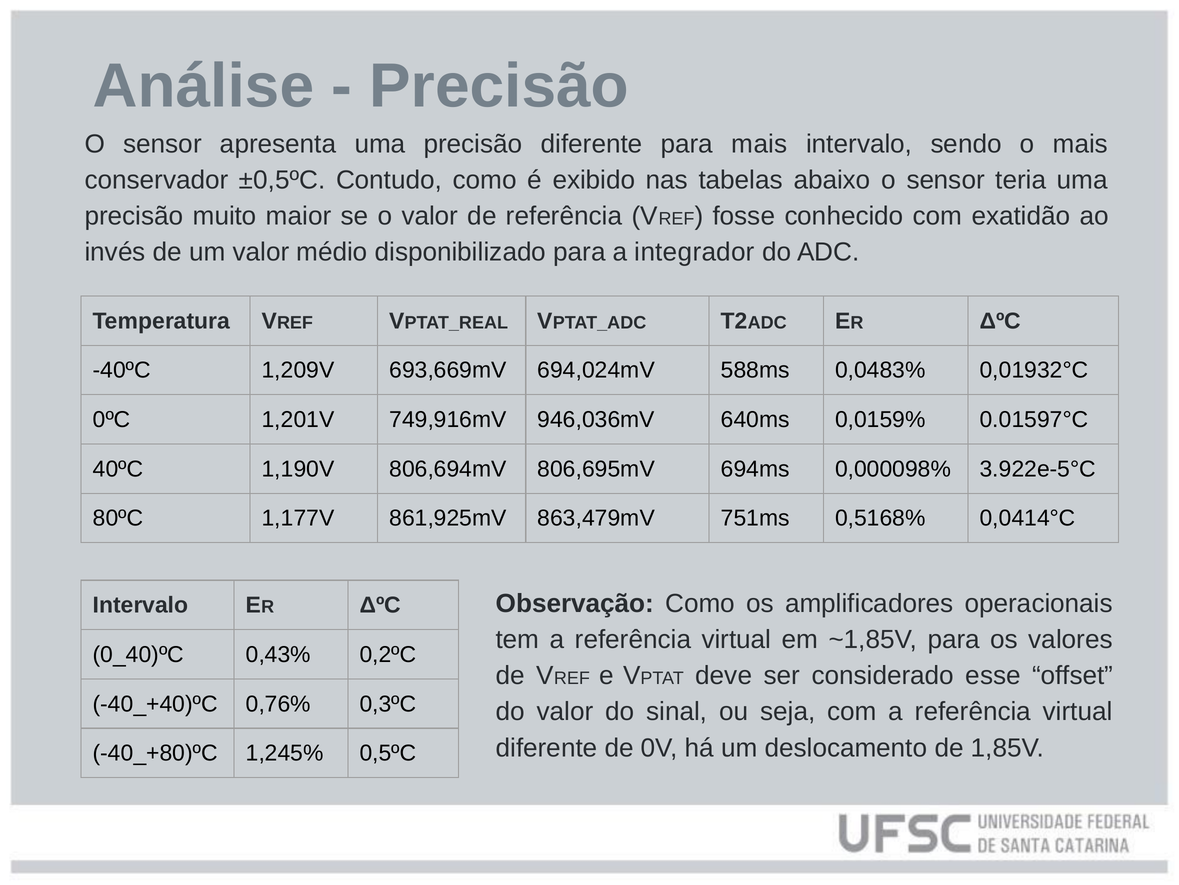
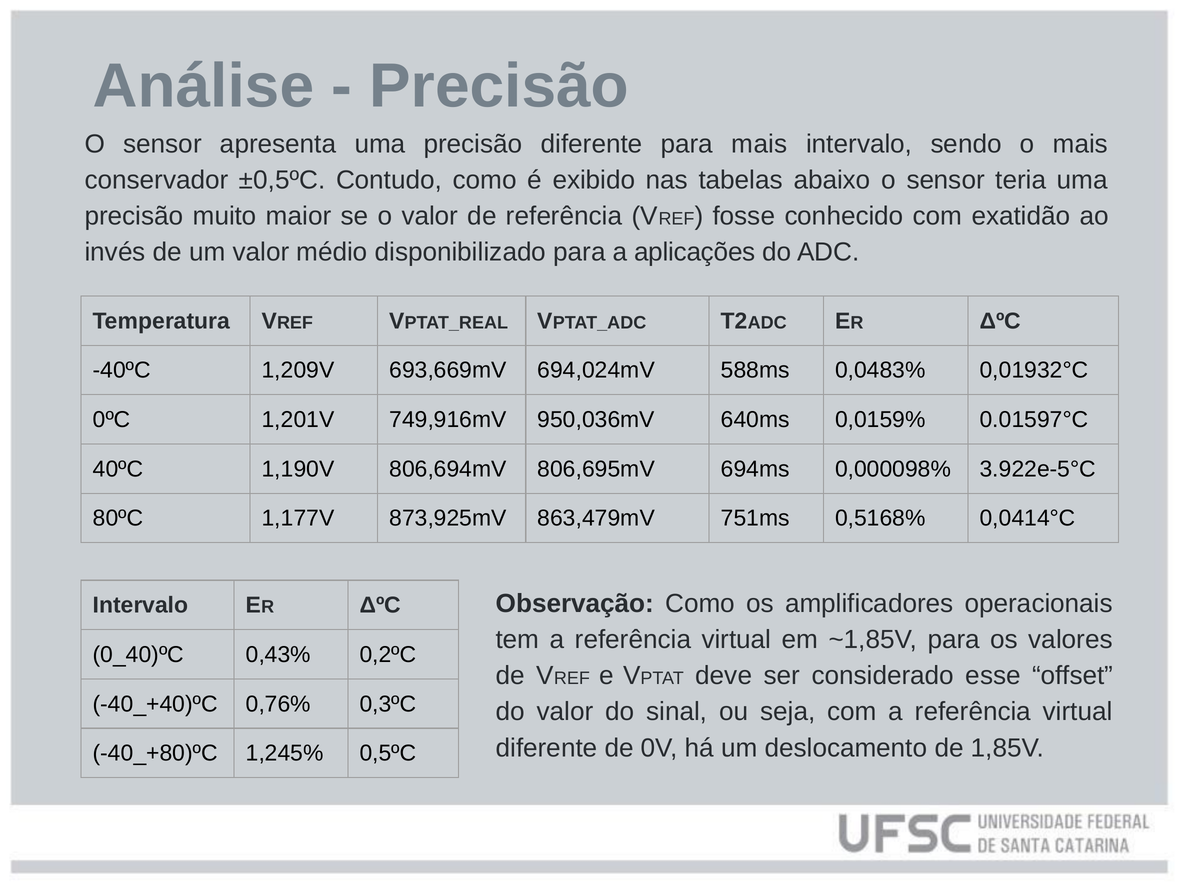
integrador: integrador -> aplicações
946,036mV: 946,036mV -> 950,036mV
861,925mV: 861,925mV -> 873,925mV
